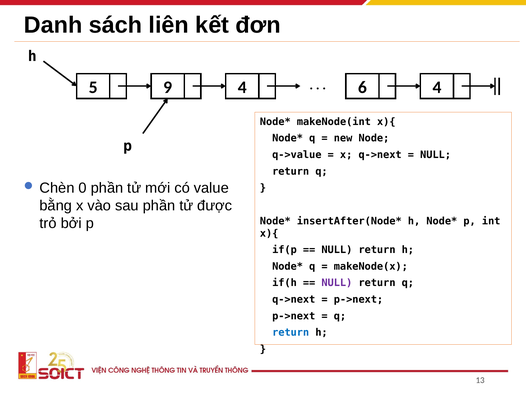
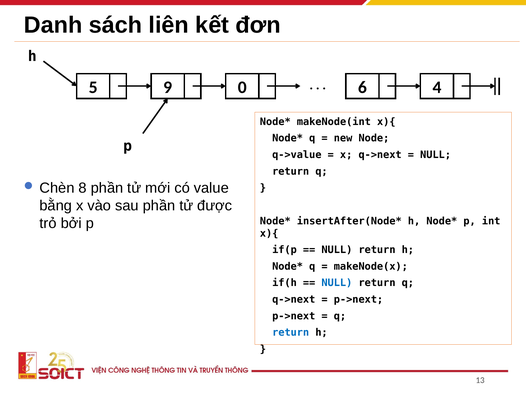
9 4: 4 -> 0
0: 0 -> 8
NULL at (337, 283) colour: purple -> blue
